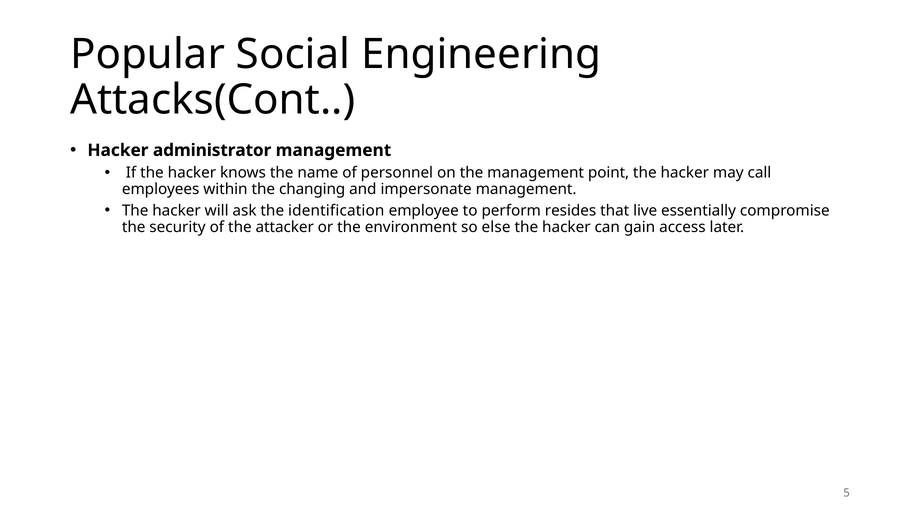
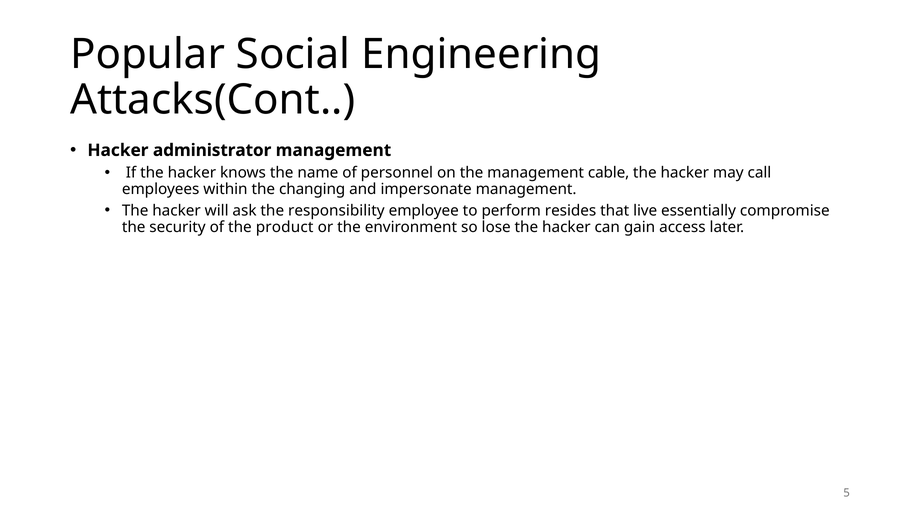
point: point -> cable
identification: identification -> responsibility
attacker: attacker -> product
else: else -> lose
